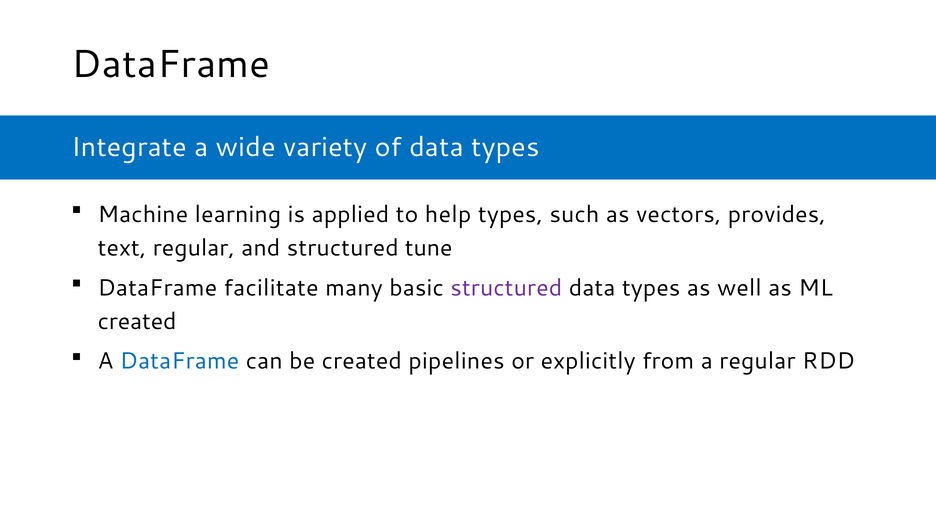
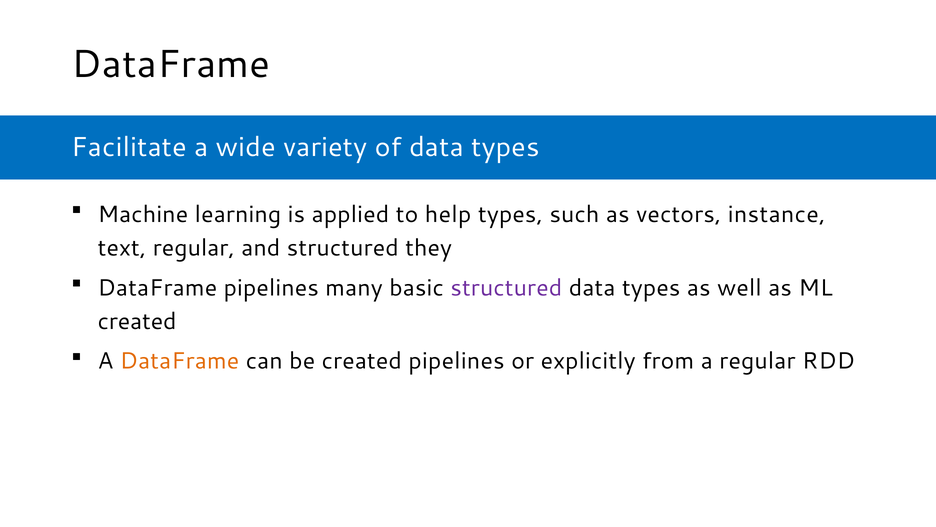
Integrate: Integrate -> Facilitate
provides: provides -> instance
tune: tune -> they
DataFrame facilitate: facilitate -> pipelines
DataFrame at (179, 361) colour: blue -> orange
